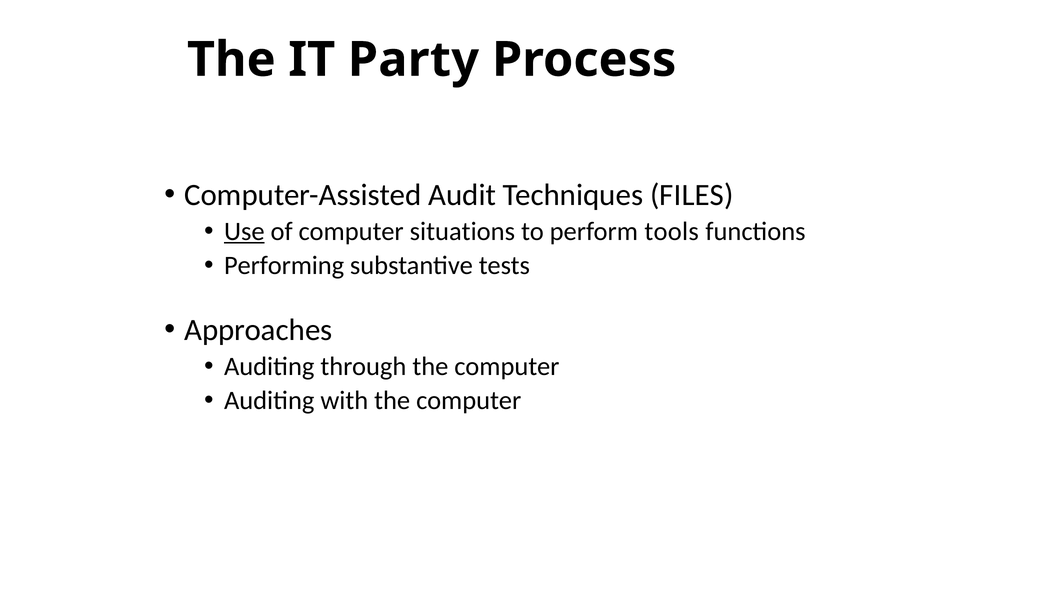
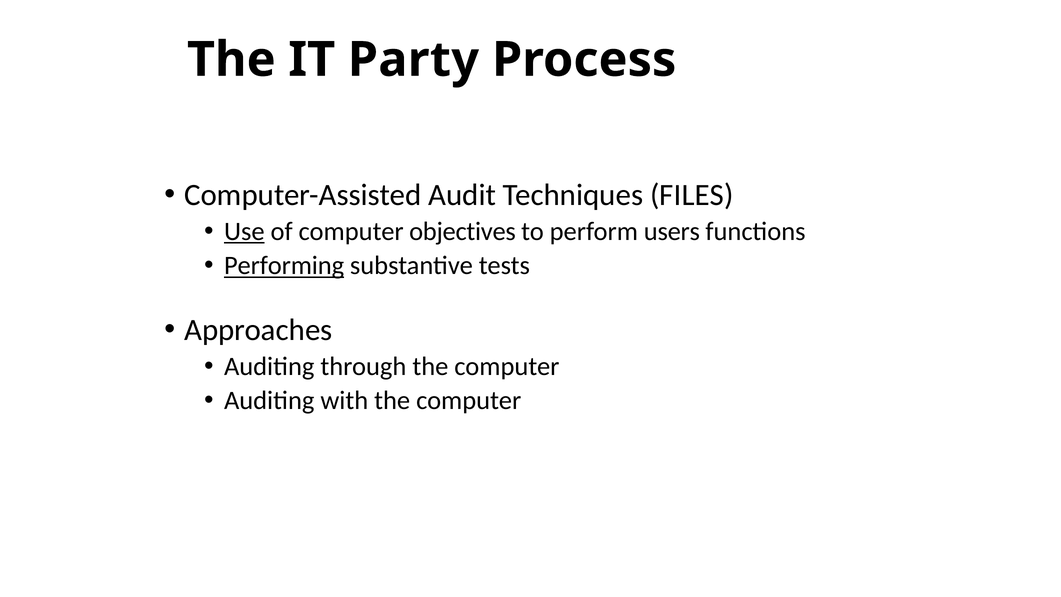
situations: situations -> objectives
tools: tools -> users
Performing underline: none -> present
